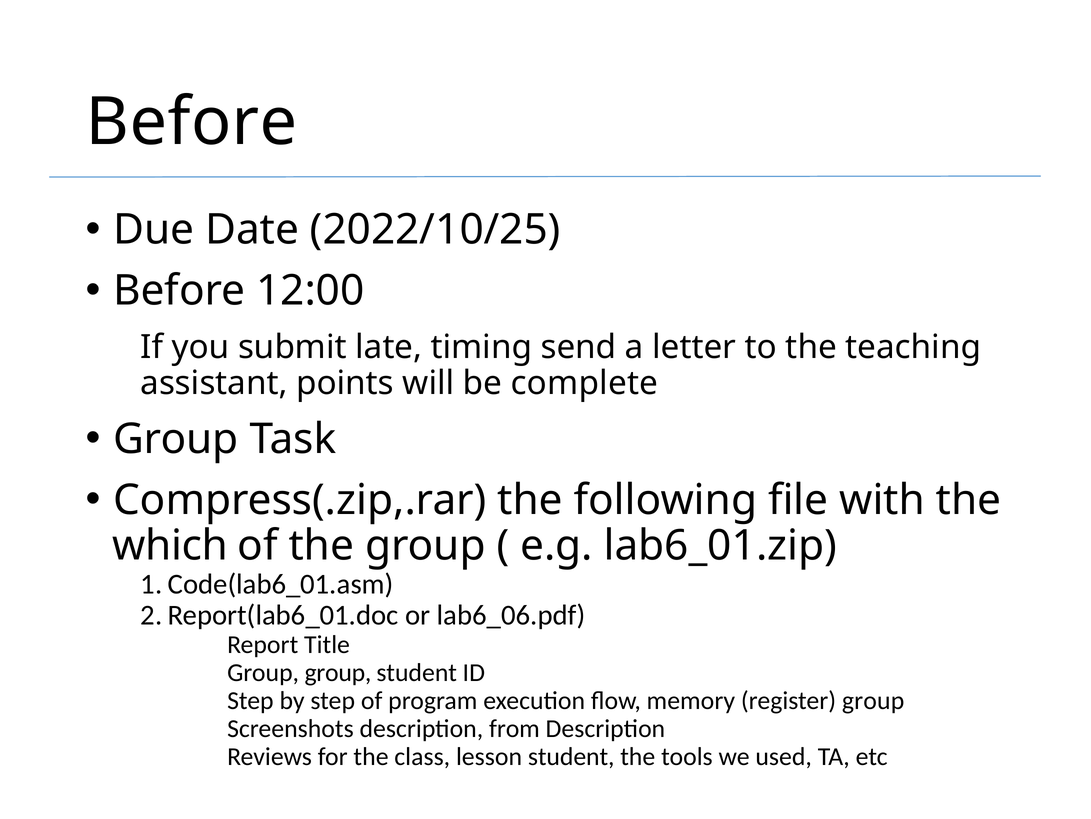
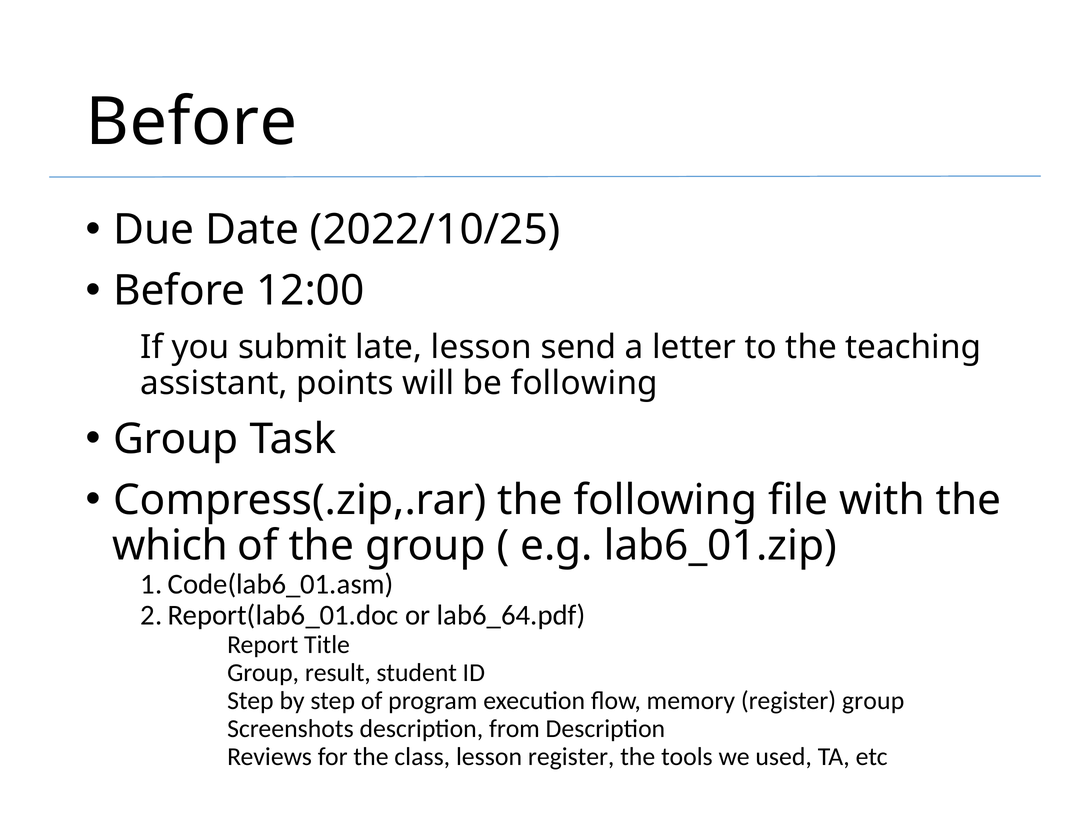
late timing: timing -> lesson
be complete: complete -> following
lab6_06.pdf: lab6_06.pdf -> lab6_64.pdf
group at (338, 672): group -> result
lesson student: student -> register
